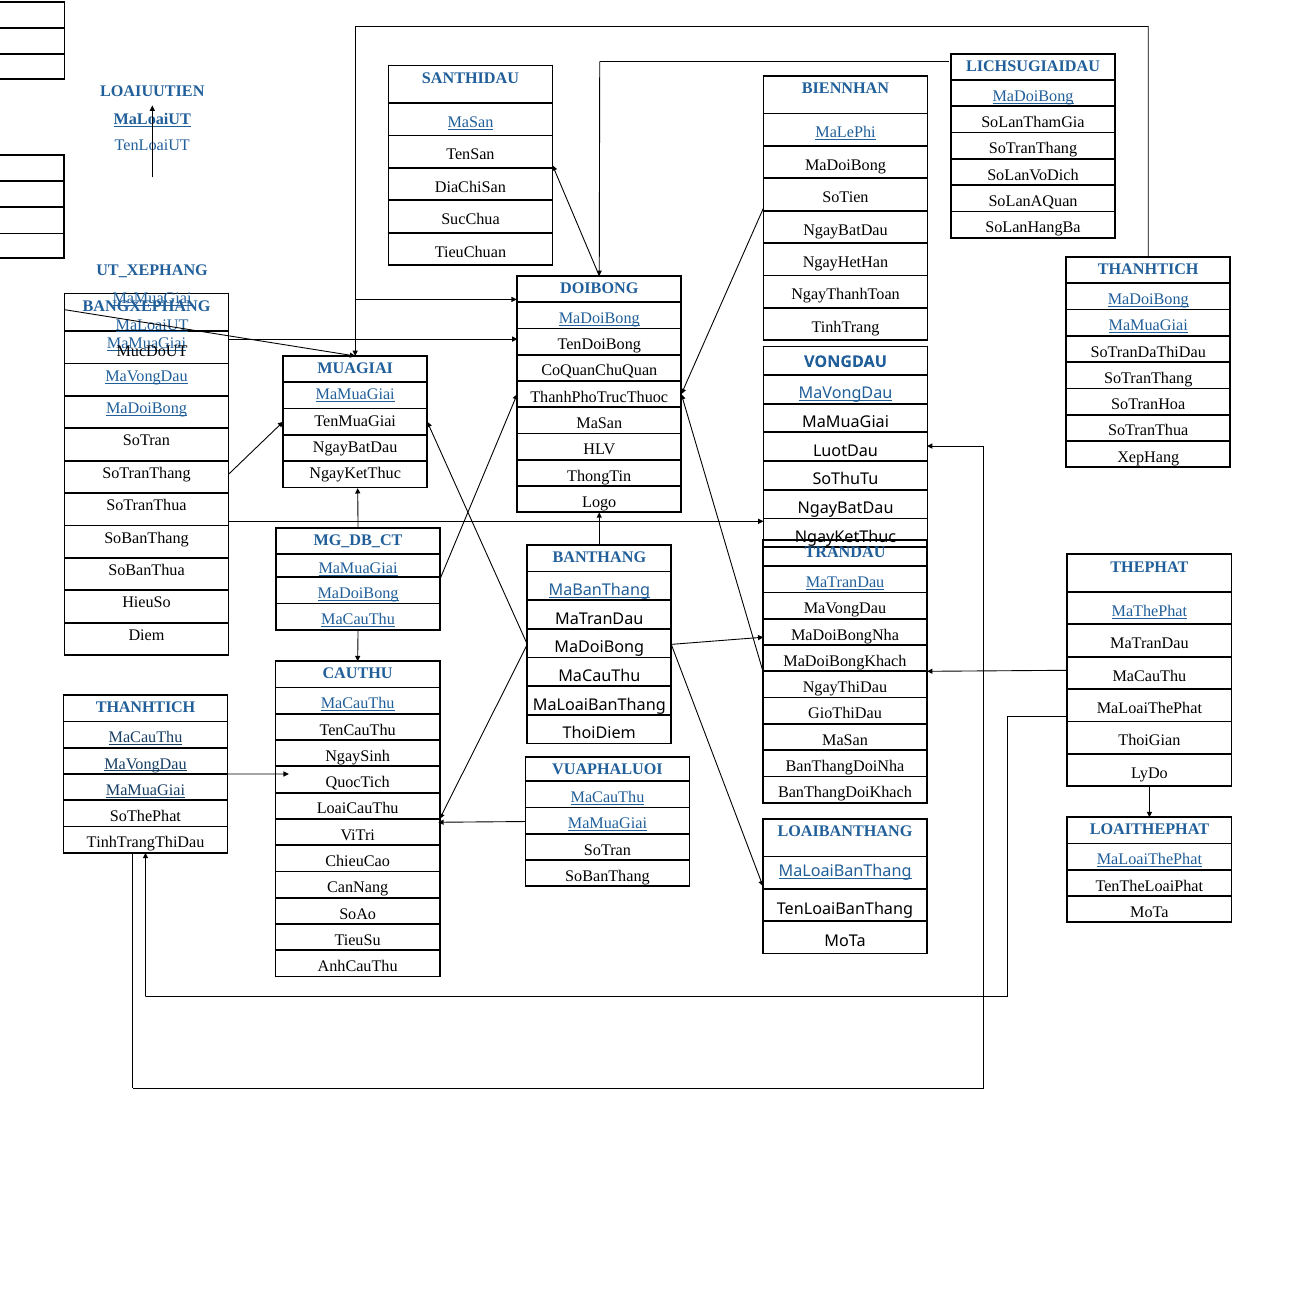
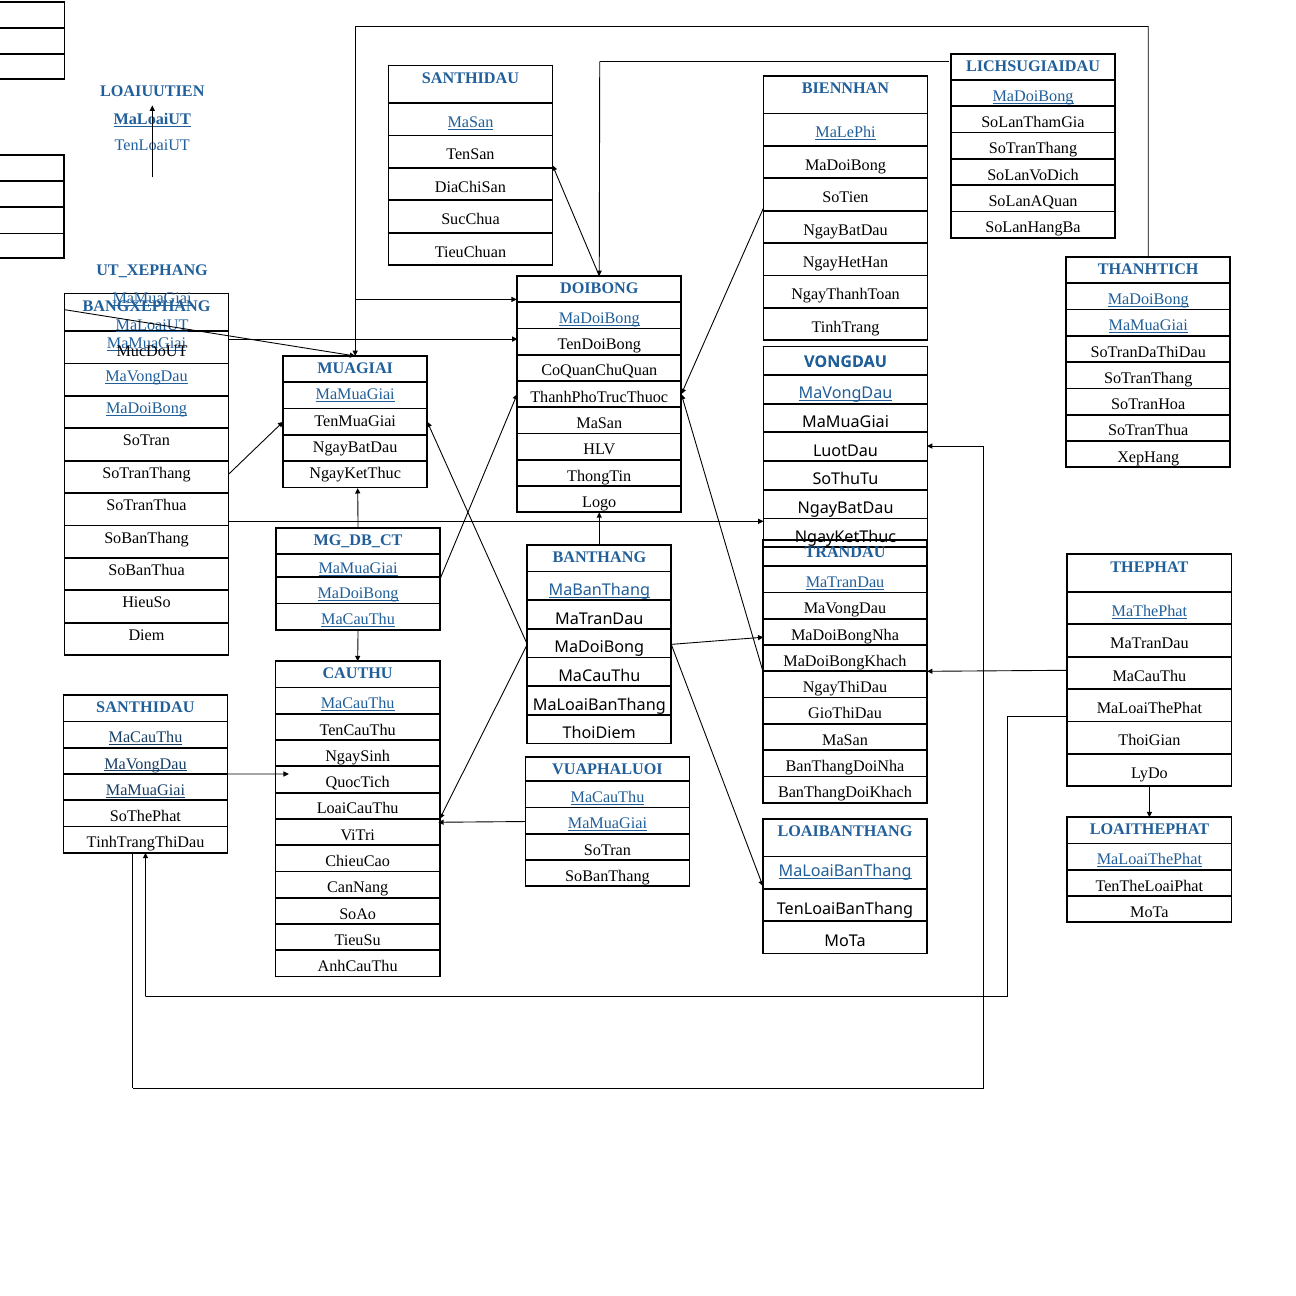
THANHTICH at (146, 708): THANHTICH -> SANTHIDAU
